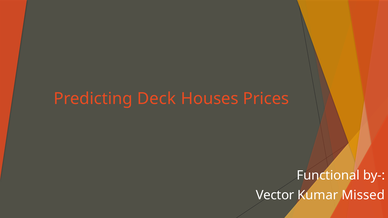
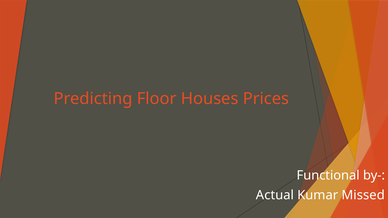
Deck: Deck -> Floor
Vector: Vector -> Actual
